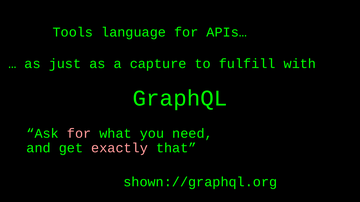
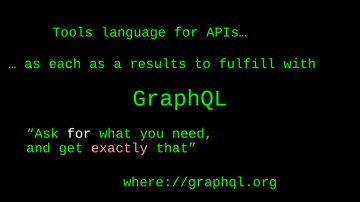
just: just -> each
capture: capture -> results
for at (79, 134) colour: pink -> white
shown://graphql.org: shown://graphql.org -> where://graphql.org
